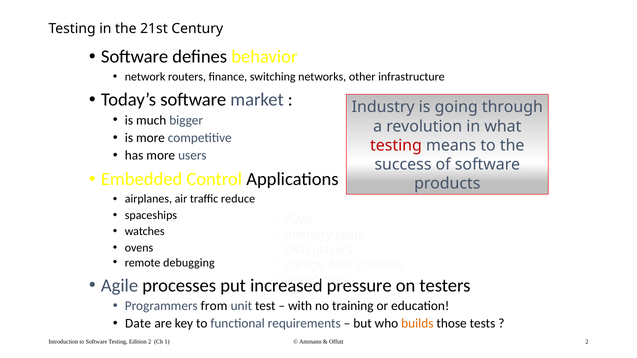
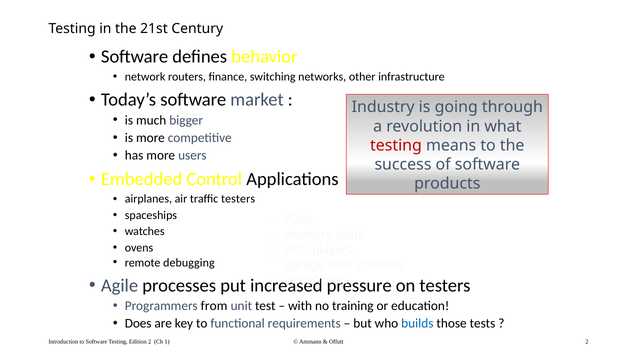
traffic reduce: reduce -> testers
Date: Date -> Does
builds colour: orange -> blue
